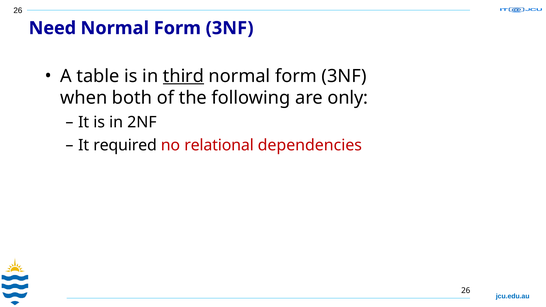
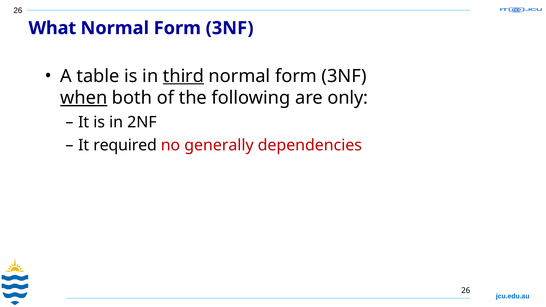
Need: Need -> What
when underline: none -> present
relational: relational -> generally
